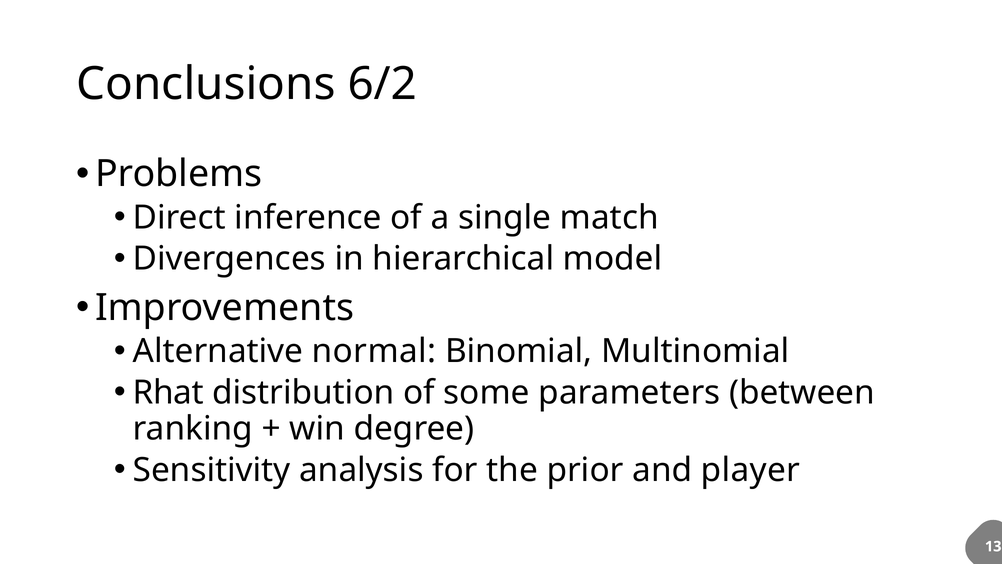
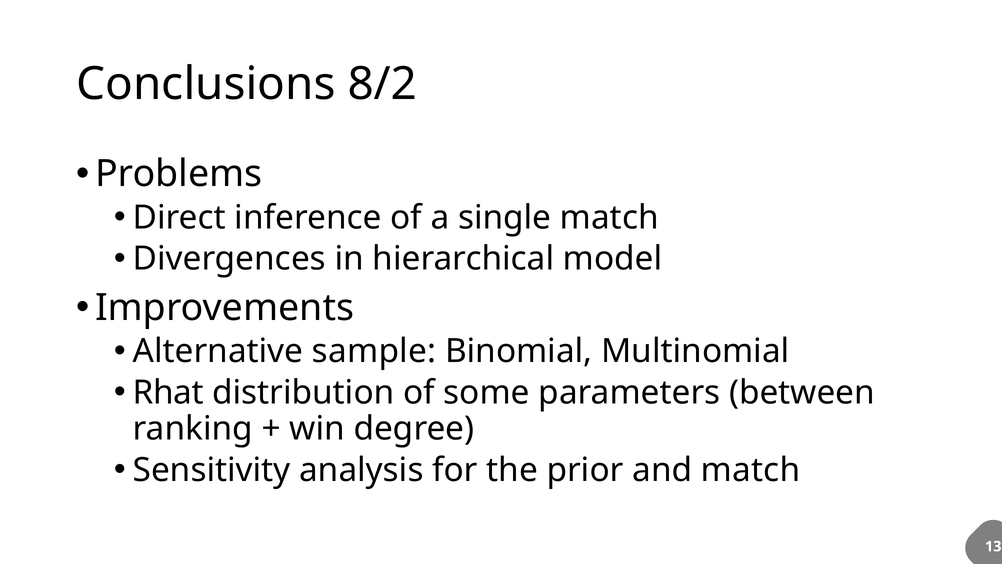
6/2: 6/2 -> 8/2
normal: normal -> sample
and player: player -> match
